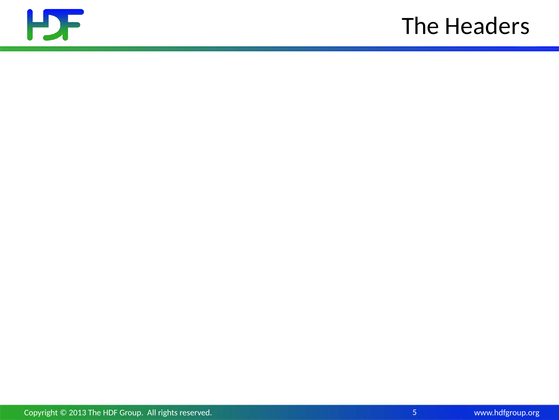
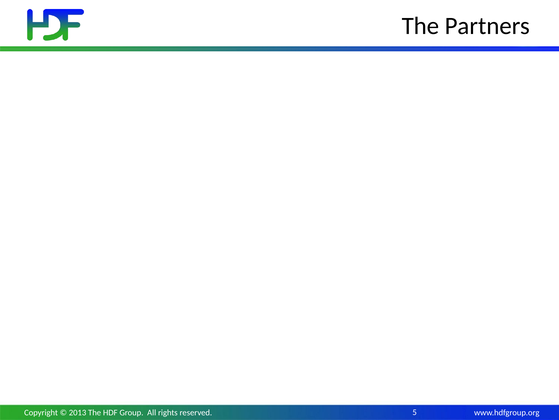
Headers: Headers -> Partners
